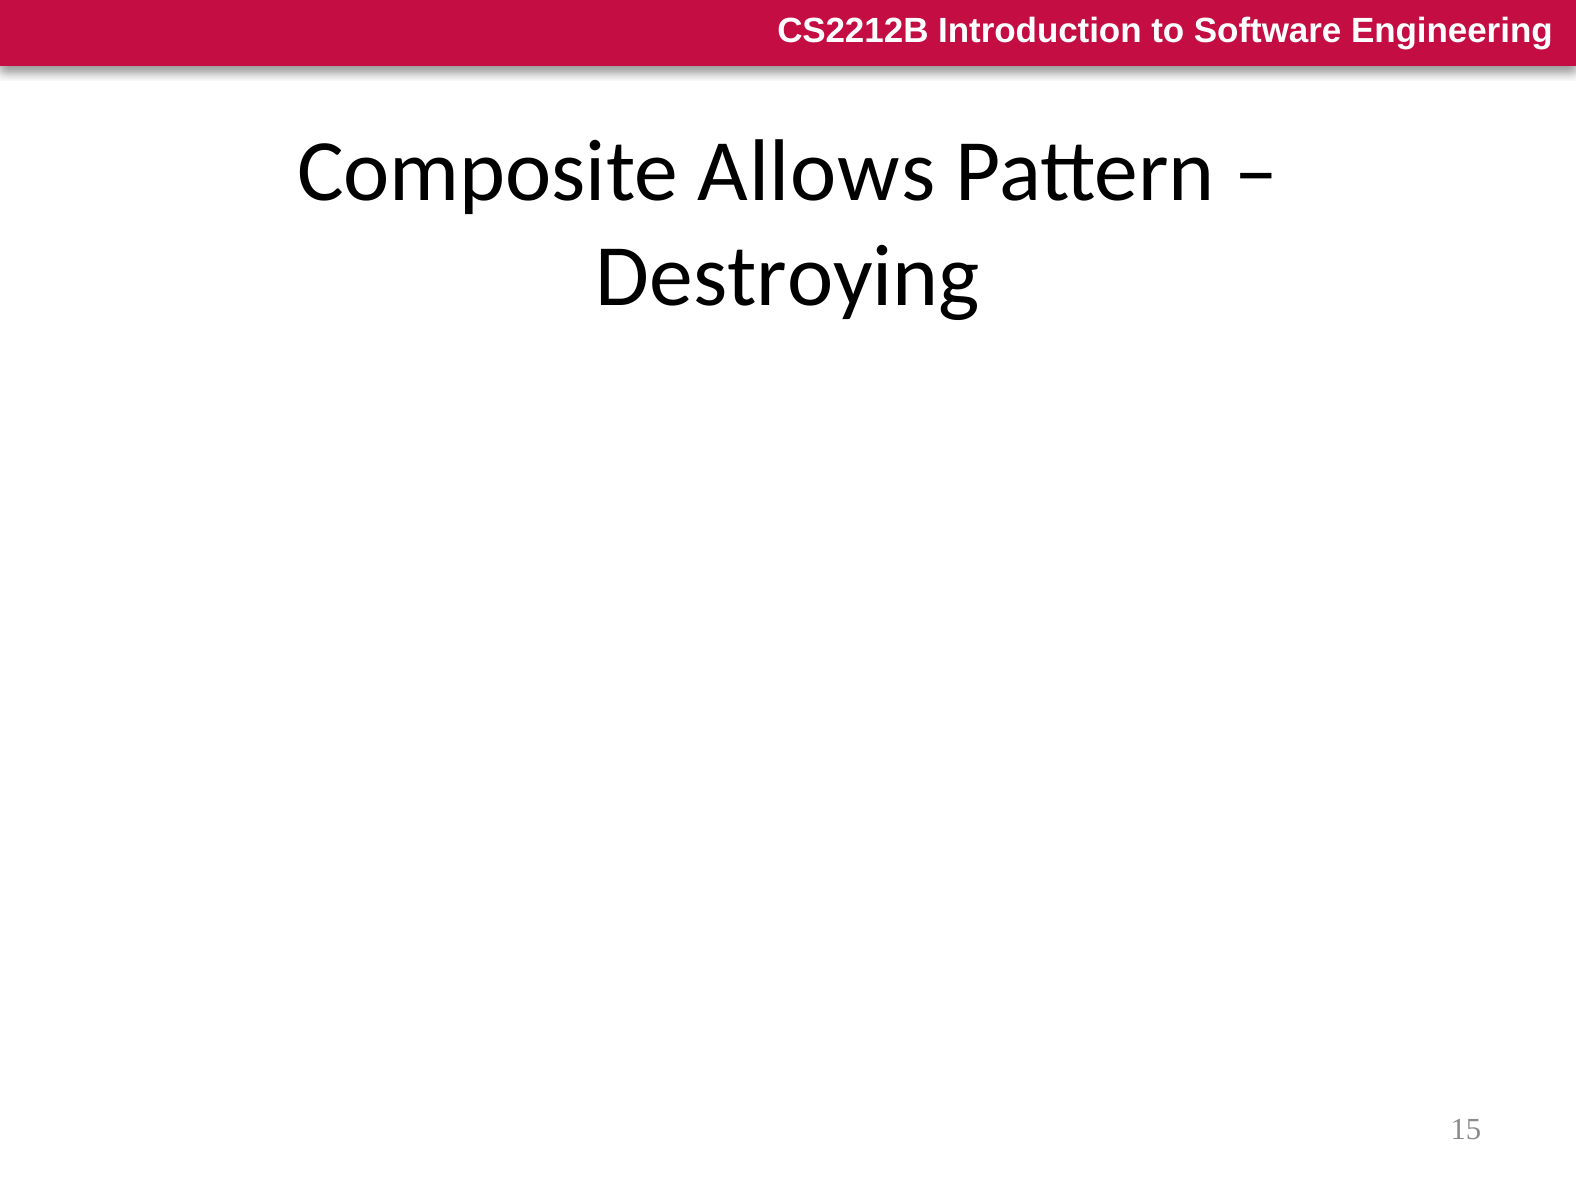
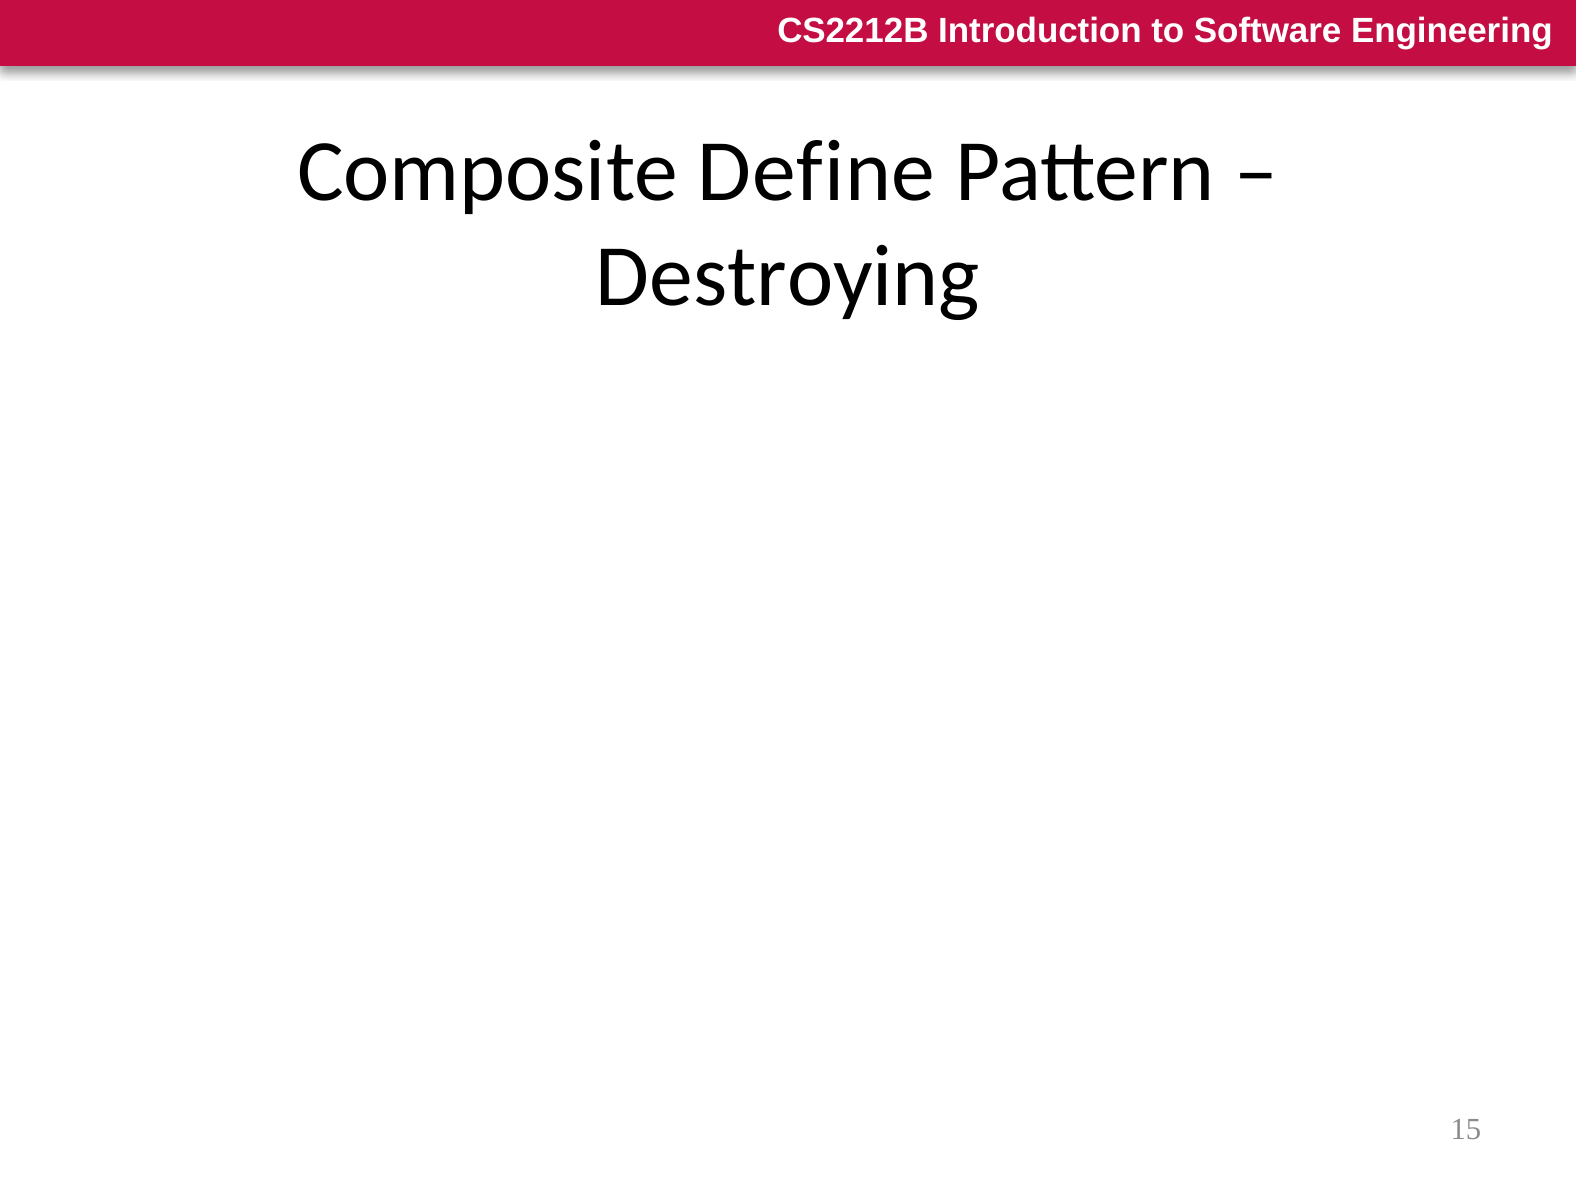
Allows: Allows -> Define
